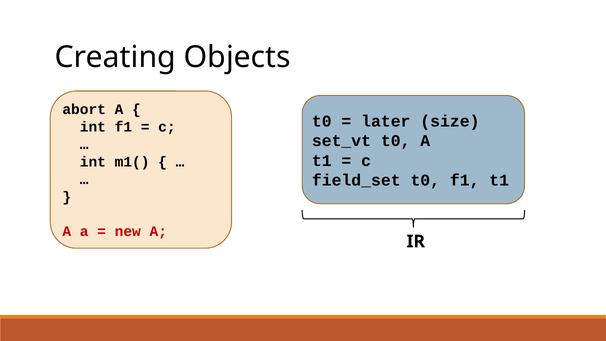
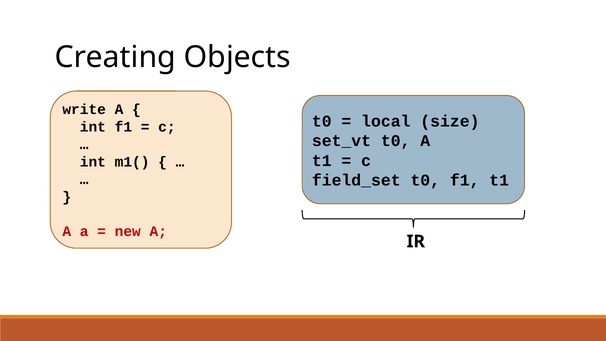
abort: abort -> write
later: later -> local
